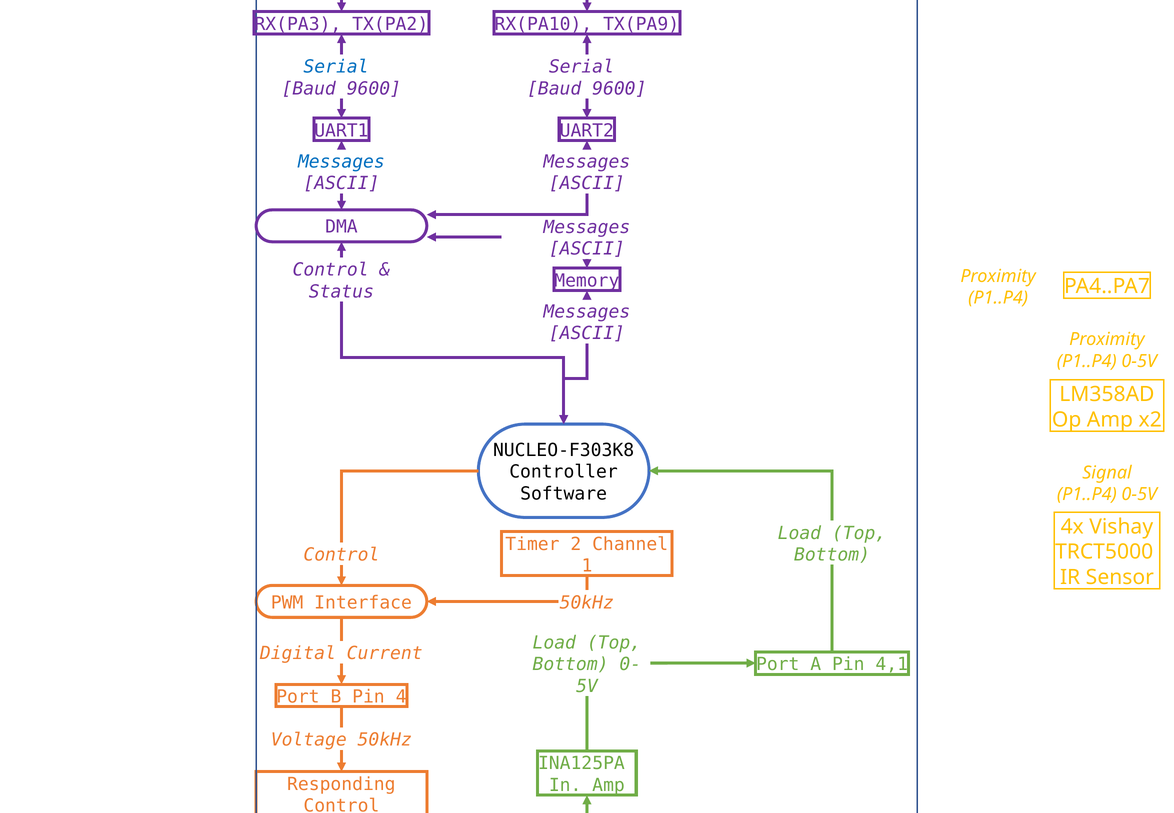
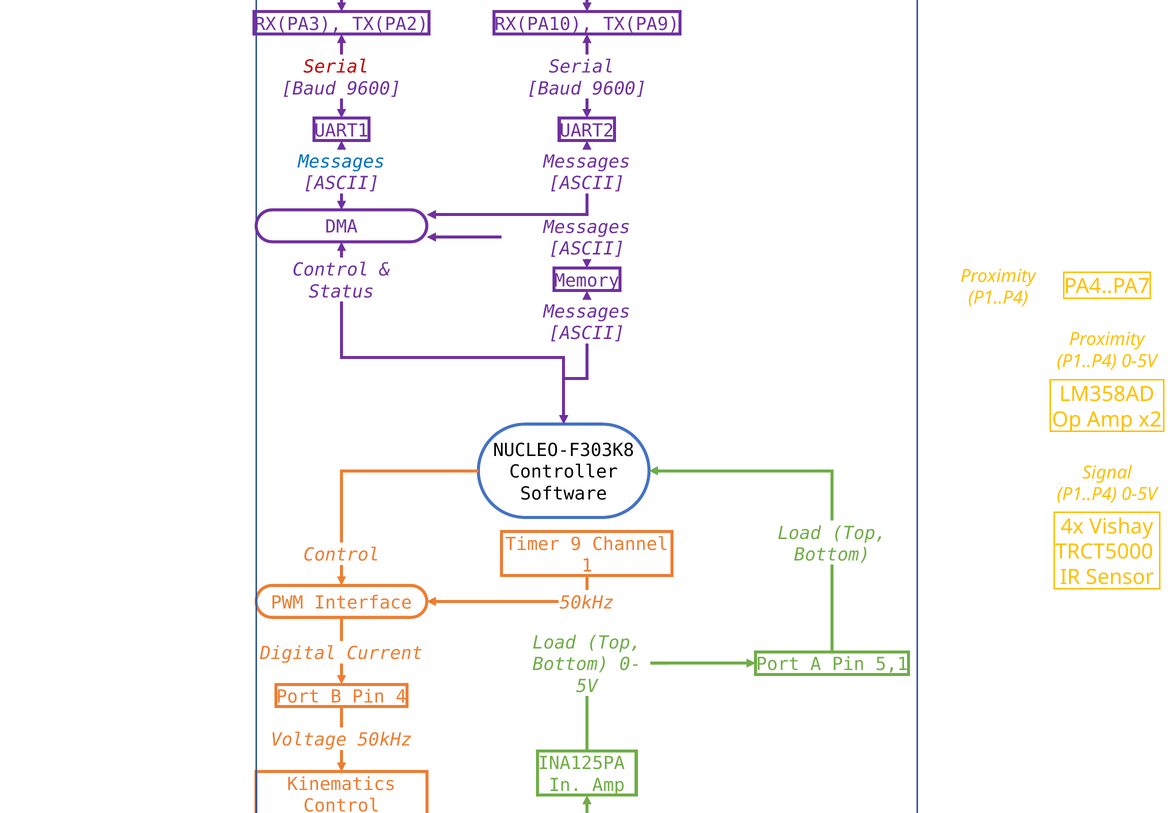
Serial at (336, 67) colour: blue -> red
2: 2 -> 9
4,1: 4,1 -> 5,1
Responding: Responding -> Kinematics
